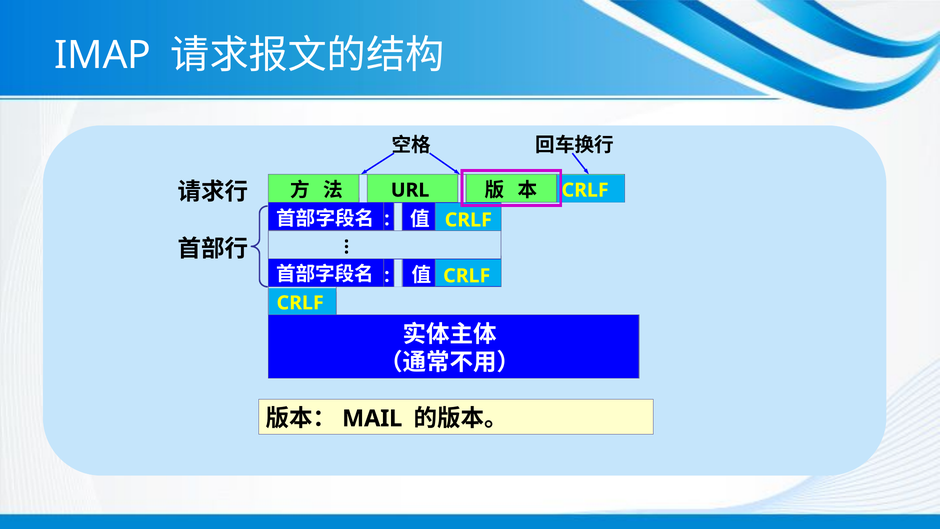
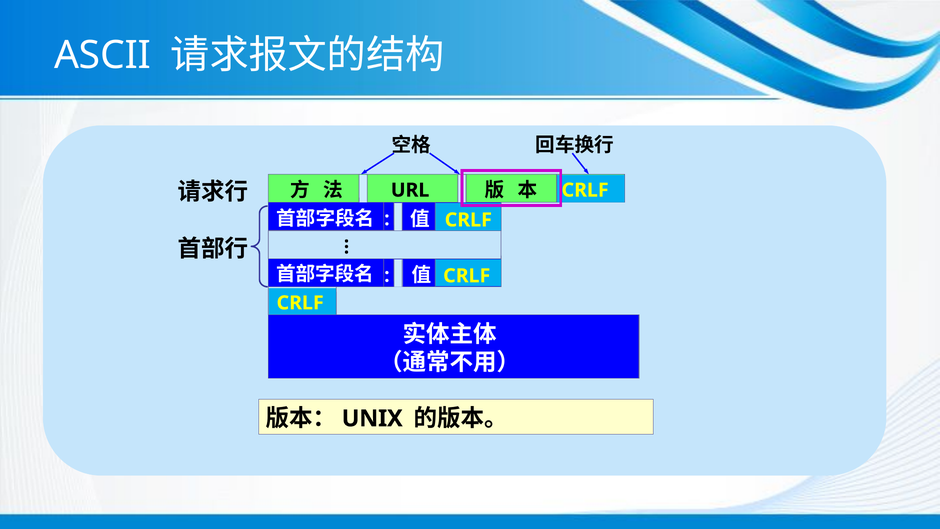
IMAP: IMAP -> ASCII
MAIL: MAIL -> UNIX
